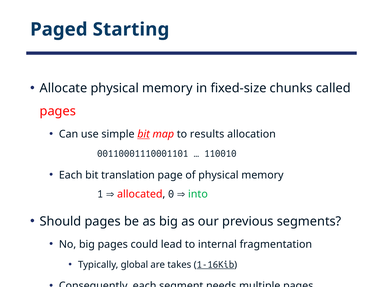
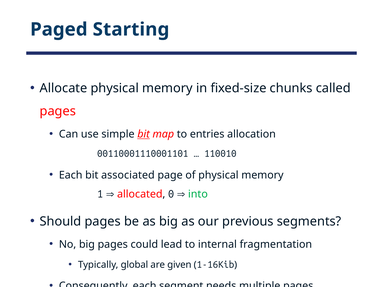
results: results -> entries
translation: translation -> associated
takes: takes -> given
1-16Kib underline: present -> none
